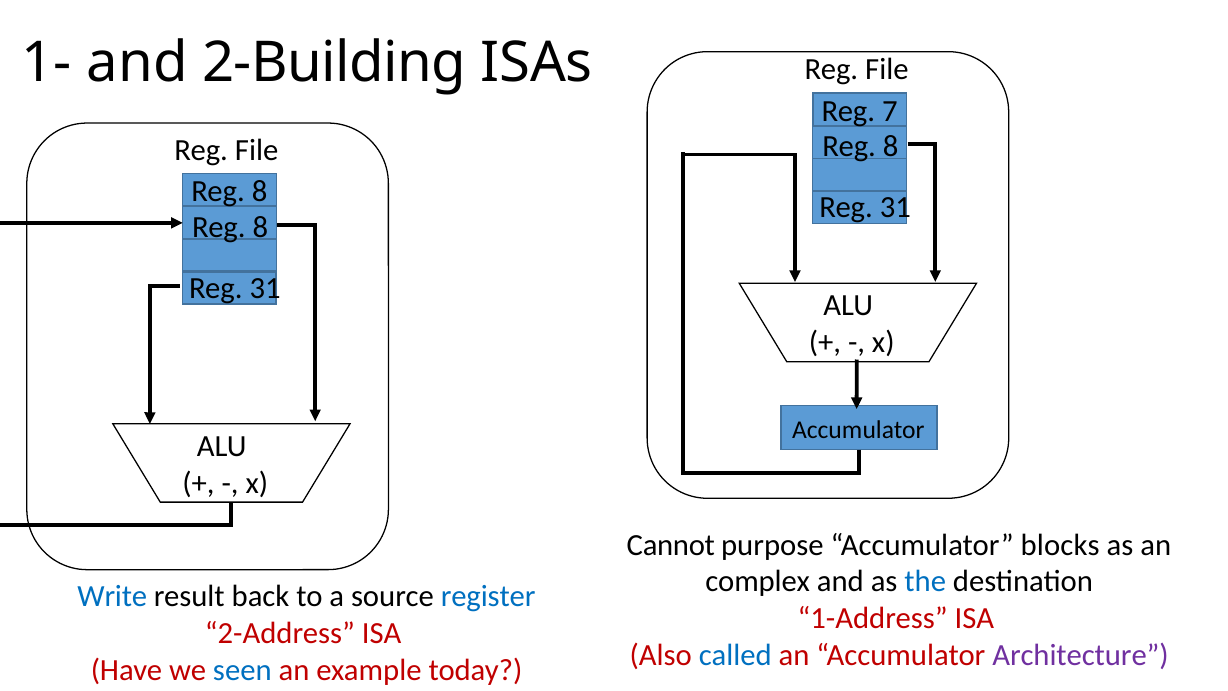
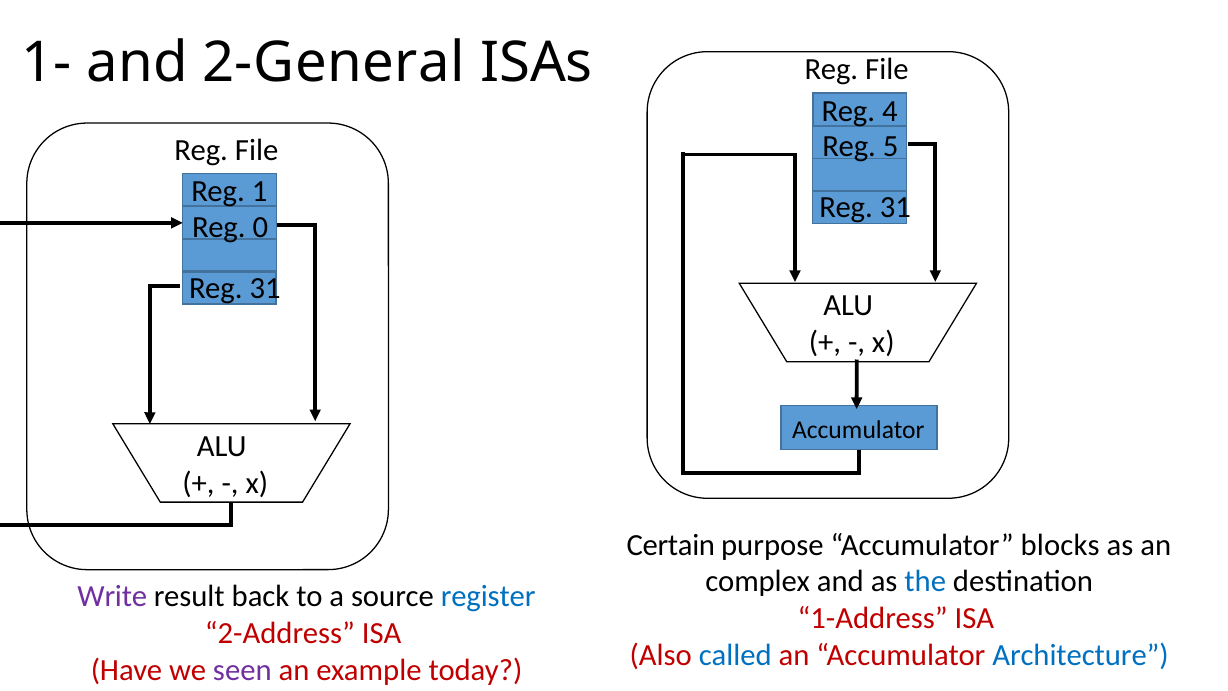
2-Building: 2-Building -> 2-General
7: 7 -> 4
8 at (891, 146): 8 -> 5
8 at (260, 192): 8 -> 1
8 at (260, 227): 8 -> 0
Cannot: Cannot -> Certain
Write colour: blue -> purple
Architecture colour: purple -> blue
seen colour: blue -> purple
